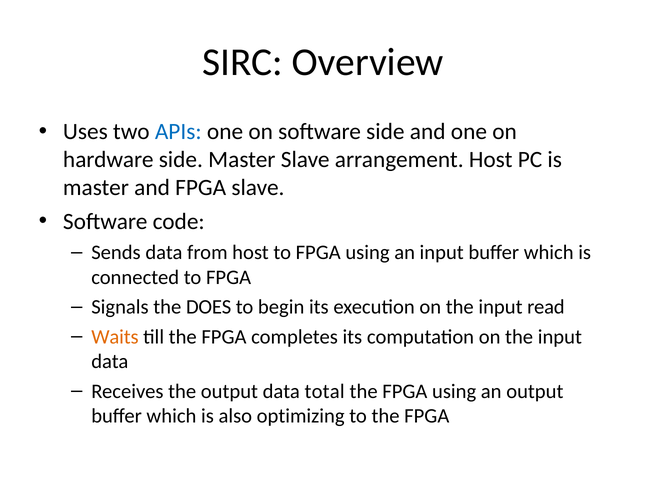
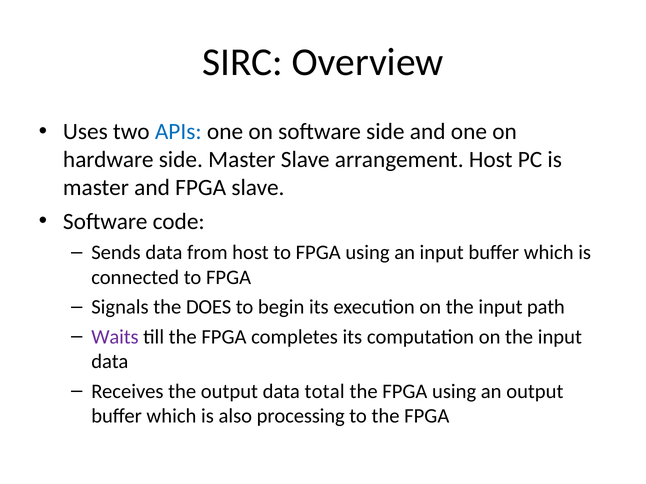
read: read -> path
Waits colour: orange -> purple
optimizing: optimizing -> processing
